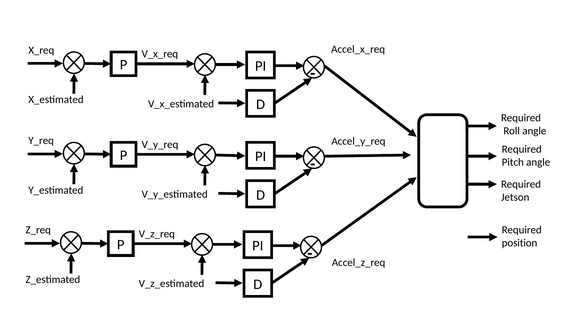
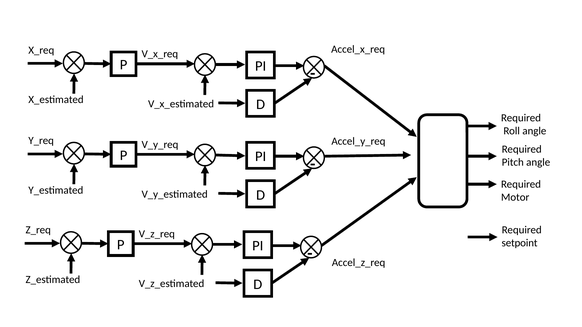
Jetson: Jetson -> Motor
position: position -> setpoint
